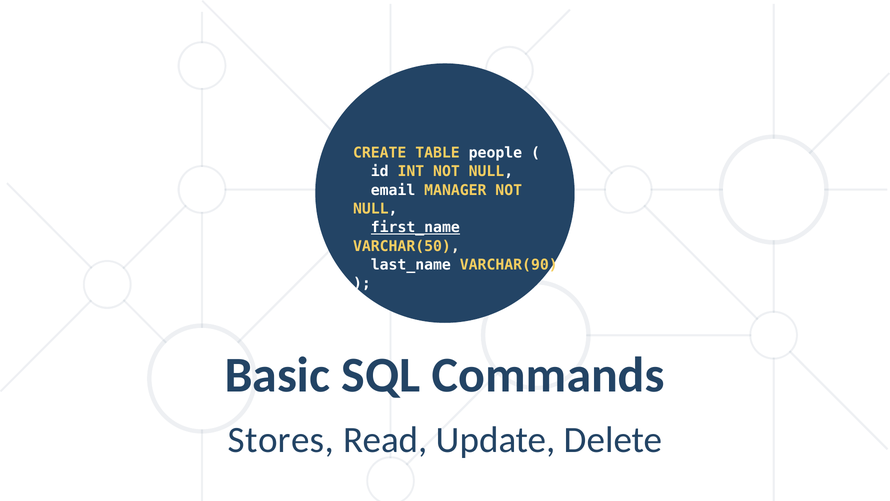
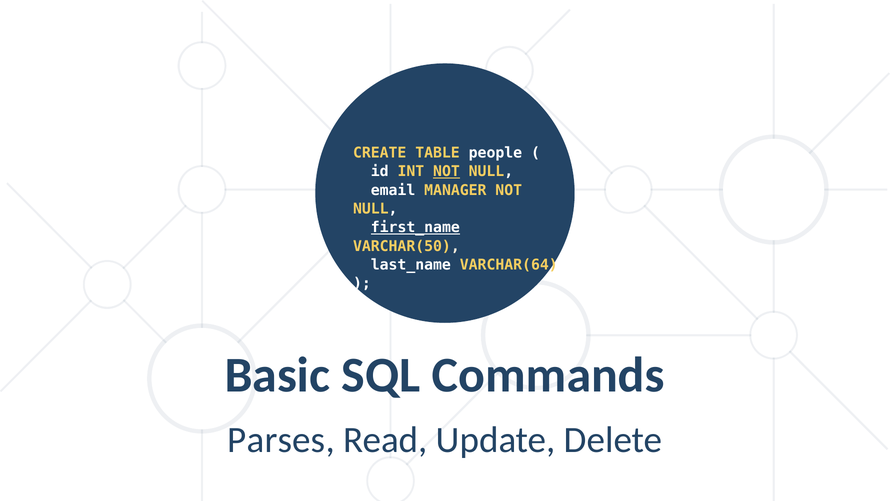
NOT at (446, 171) underline: none -> present
VARCHAR(90: VARCHAR(90 -> VARCHAR(64
Stores: Stores -> Parses
